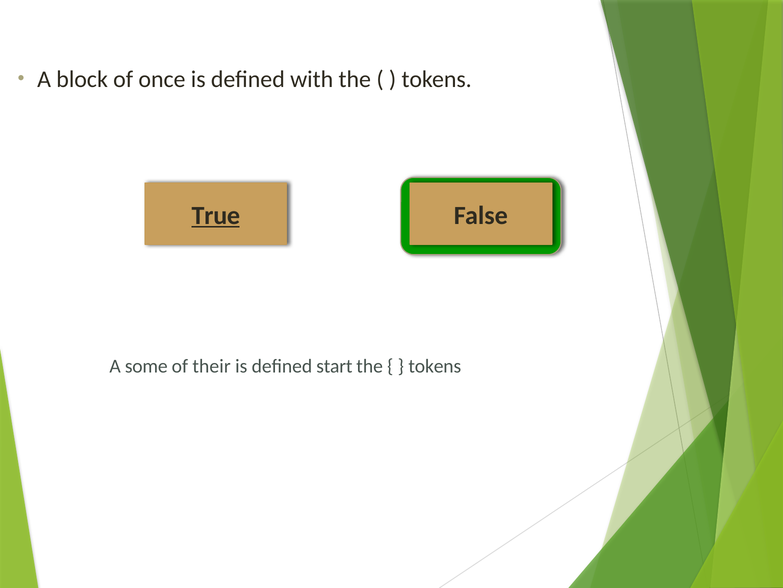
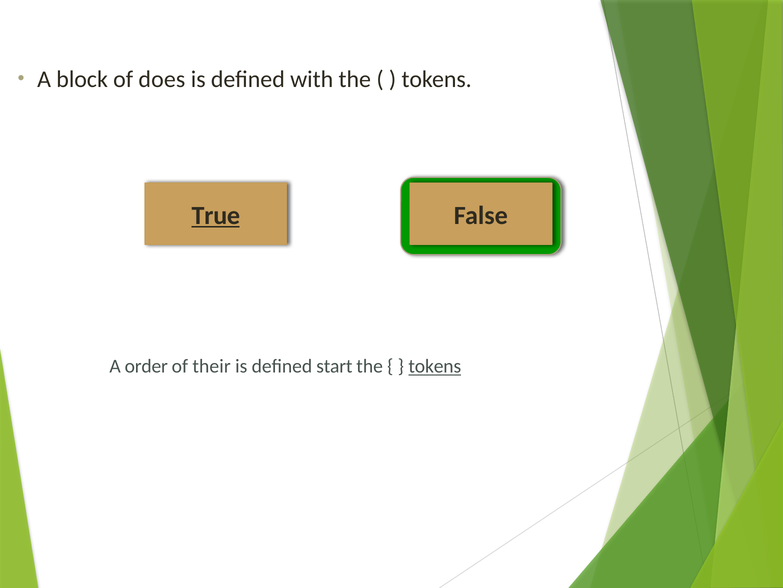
once: once -> does
some: some -> order
tokens at (435, 366) underline: none -> present
